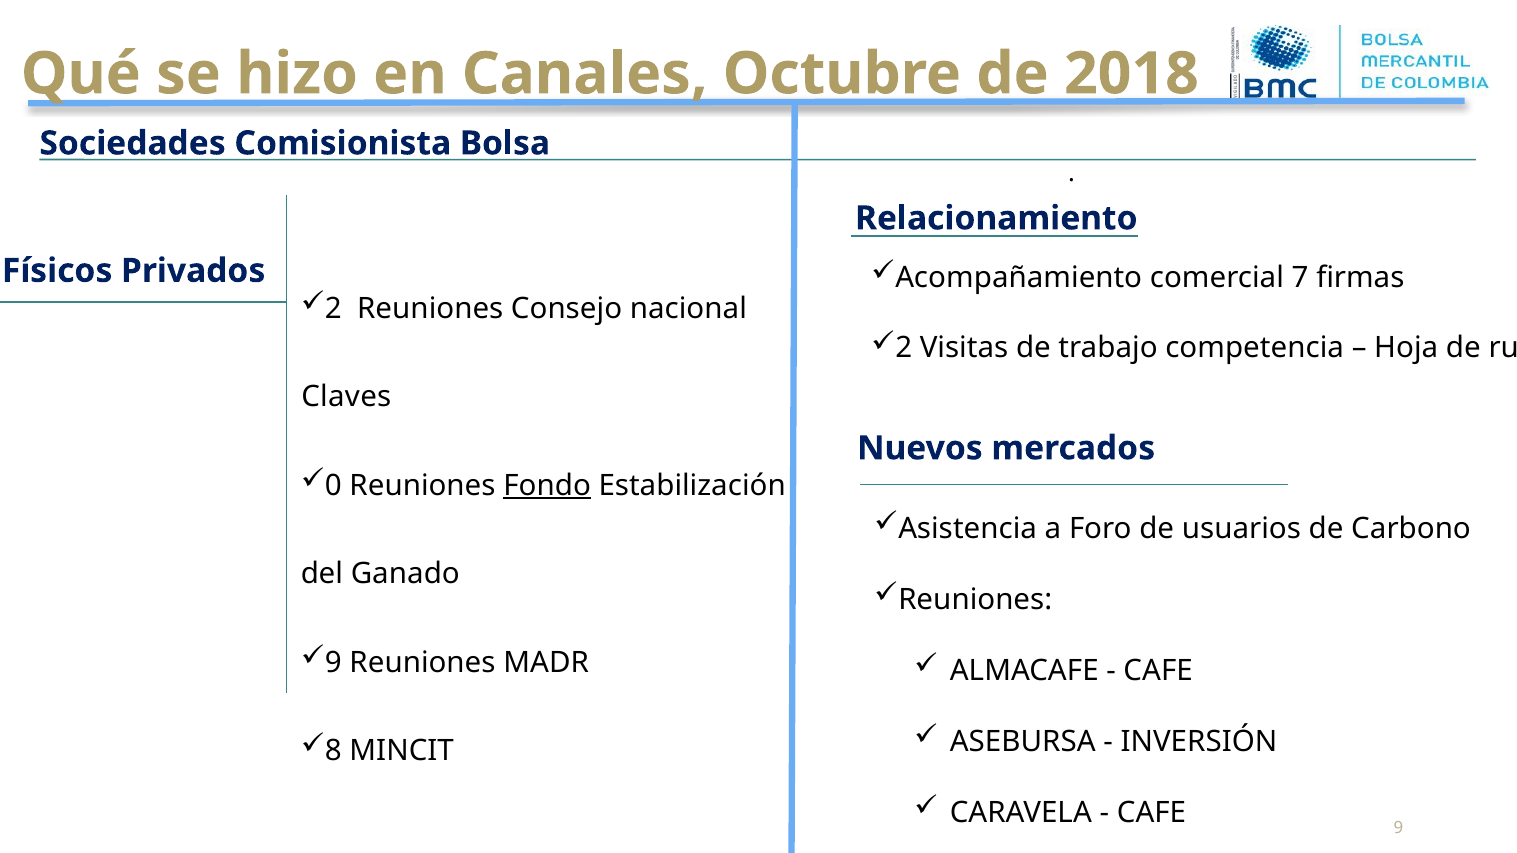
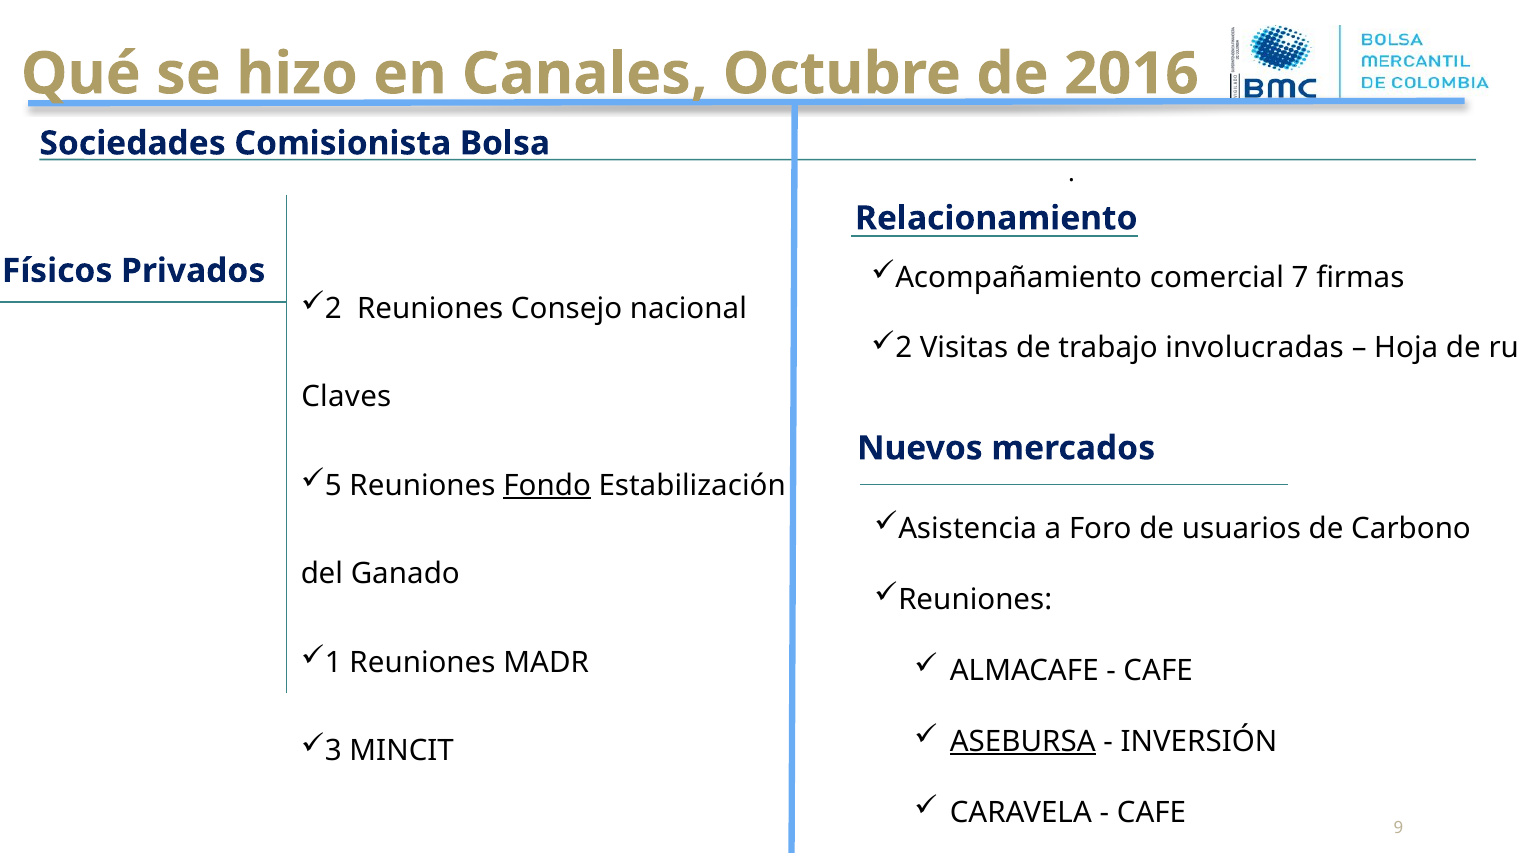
2018: 2018 -> 2016
competencia: competencia -> involucradas
0: 0 -> 5
9 at (333, 663): 9 -> 1
ASEBURSA underline: none -> present
8: 8 -> 3
